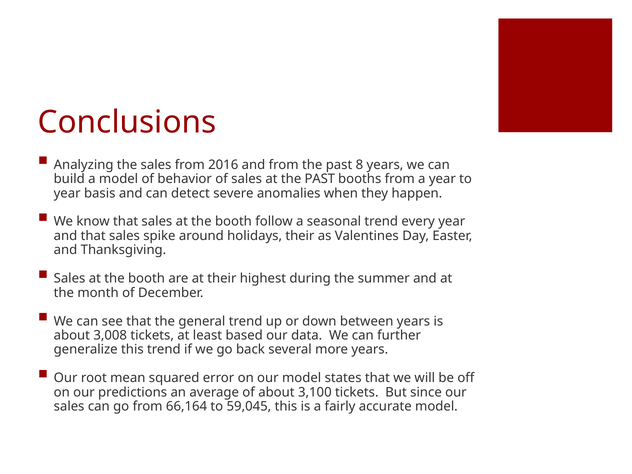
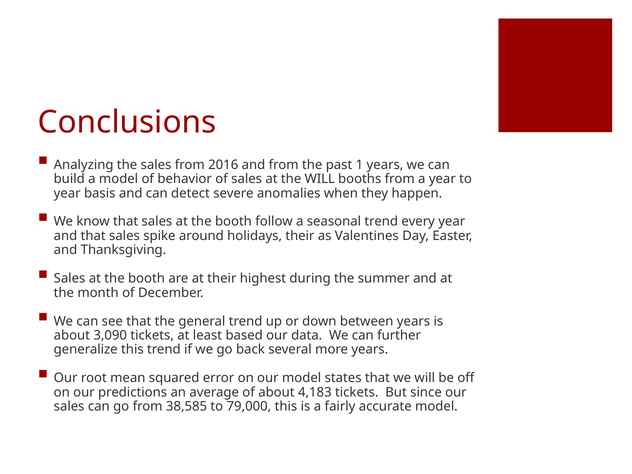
8: 8 -> 1
at the PAST: PAST -> WILL
3,008: 3,008 -> 3,090
3,100: 3,100 -> 4,183
66,164: 66,164 -> 38,585
59,045: 59,045 -> 79,000
